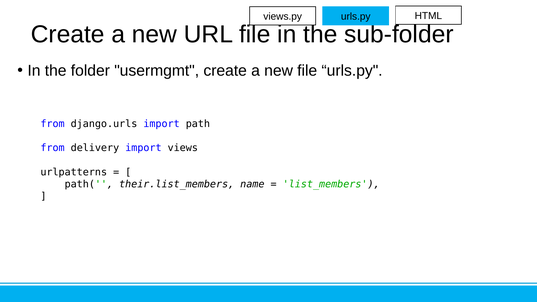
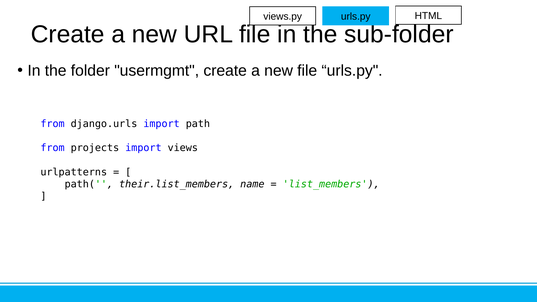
delivery: delivery -> projects
